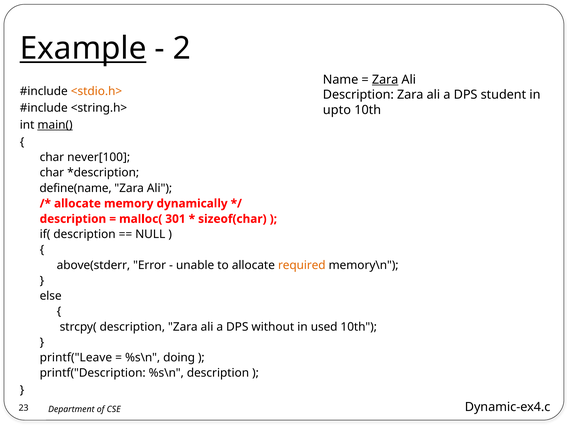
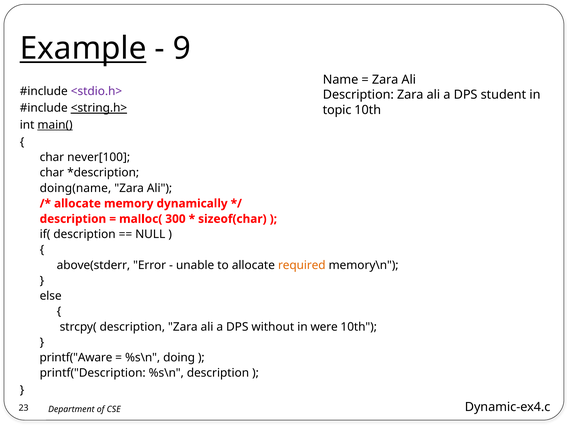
2: 2 -> 9
Zara at (385, 80) underline: present -> none
<stdio.h> colour: orange -> purple
<string.h> underline: none -> present
upto: upto -> topic
define(name: define(name -> doing(name
301: 301 -> 300
used: used -> were
printf("Leave: printf("Leave -> printf("Aware
